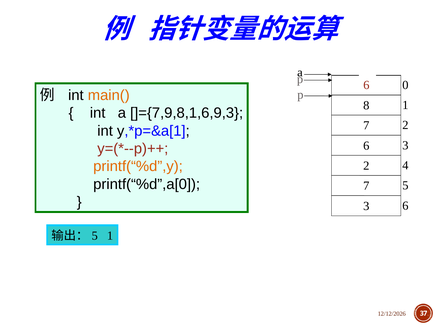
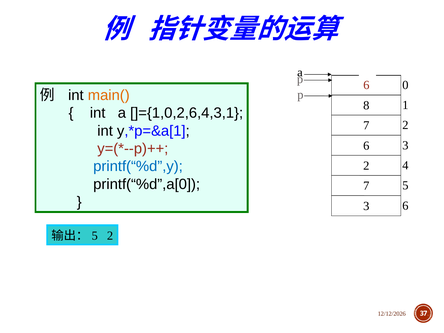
]={7,9,8,1,6,9,3: ]={7,9,8,1,6,9,3 -> ]={1,0,2,6,4,3,1
printf(“%d”,y colour: orange -> blue
1 at (110, 236): 1 -> 2
